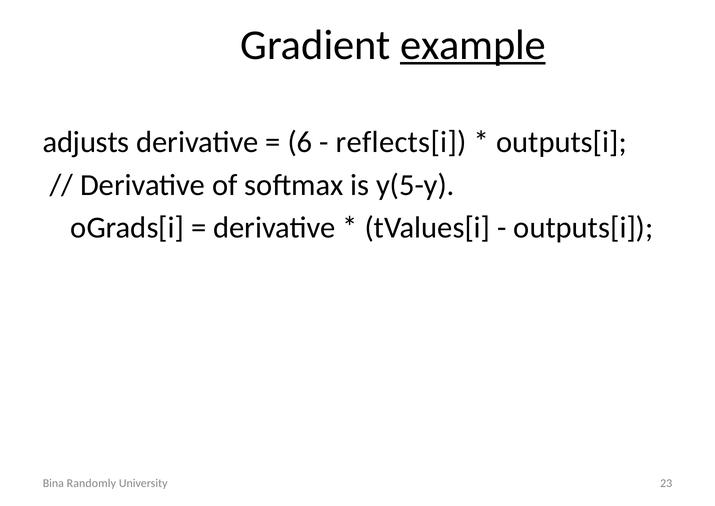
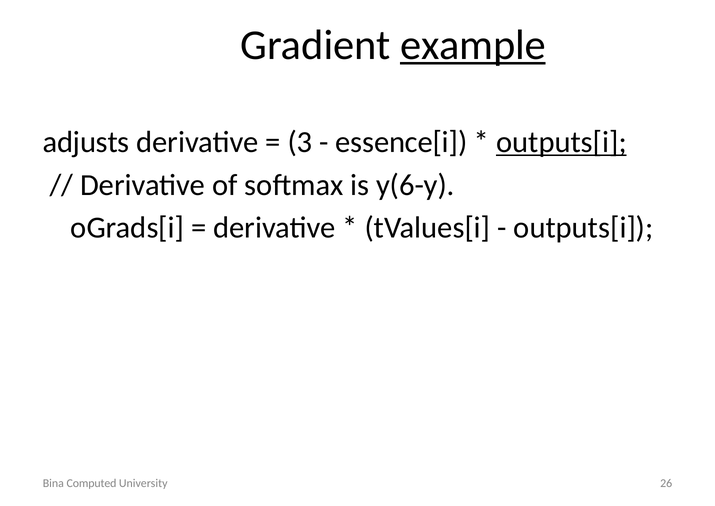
6: 6 -> 3
reflects[i: reflects[i -> essence[i
outputs[i at (561, 142) underline: none -> present
y(5-y: y(5-y -> y(6-y
Randomly: Randomly -> Computed
23: 23 -> 26
